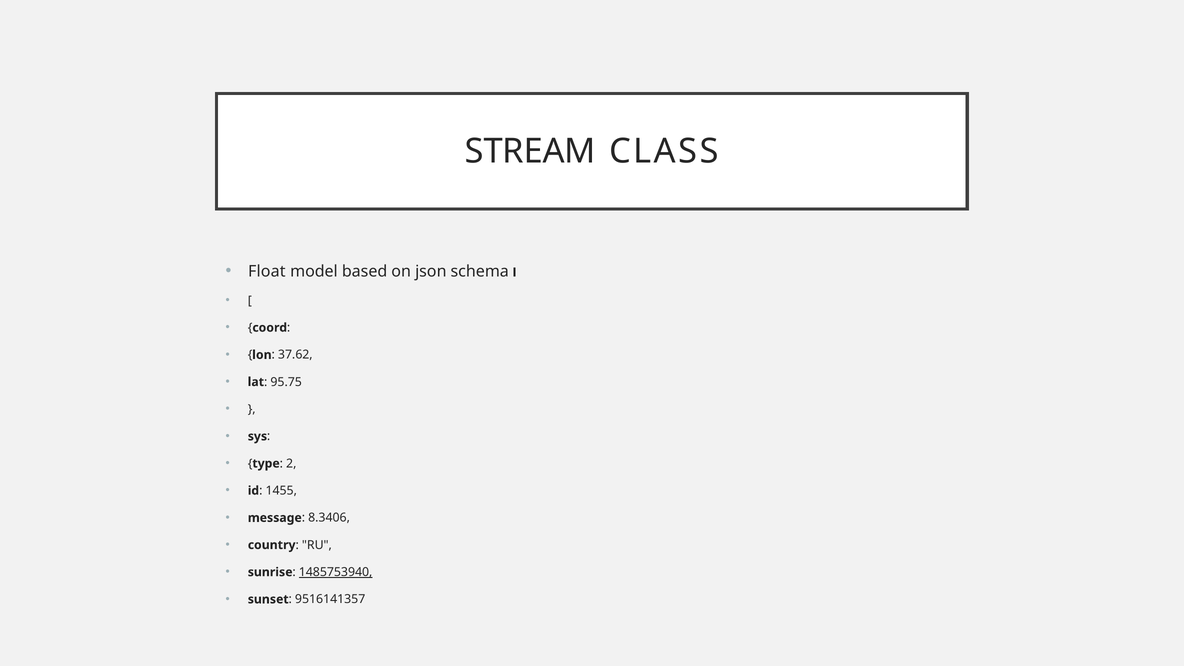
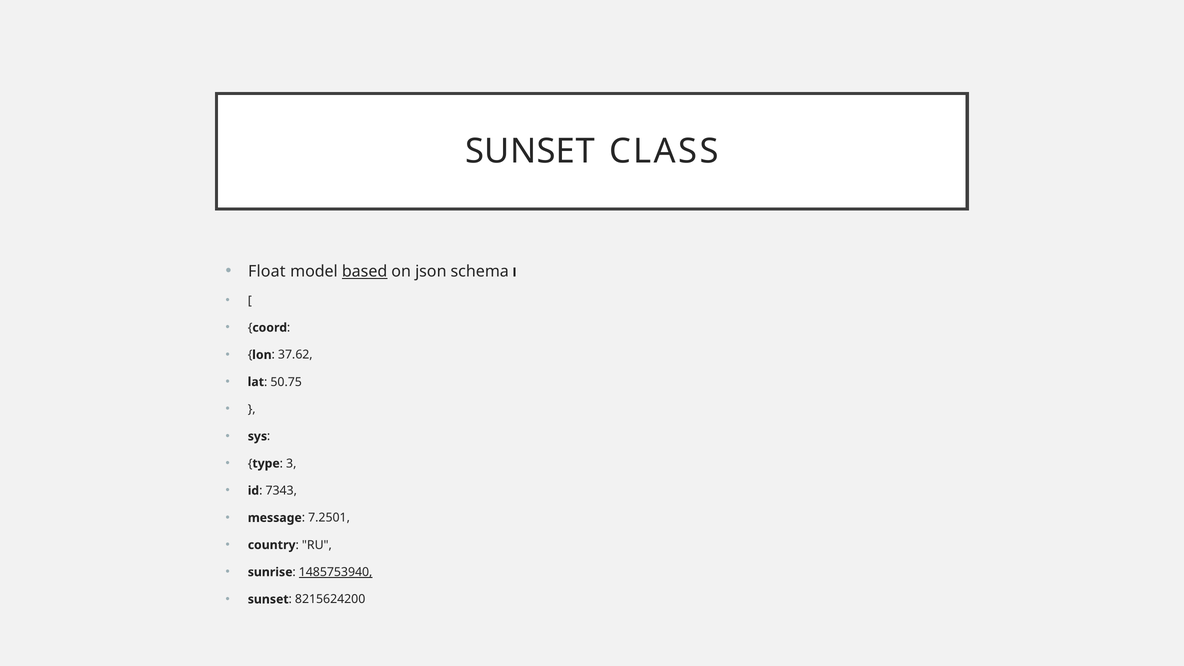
STREAM at (530, 151): STREAM -> SUNSET
based underline: none -> present
95.75: 95.75 -> 50.75
2: 2 -> 3
1455: 1455 -> 7343
8.3406: 8.3406 -> 7.2501
9516141357: 9516141357 -> 8215624200
